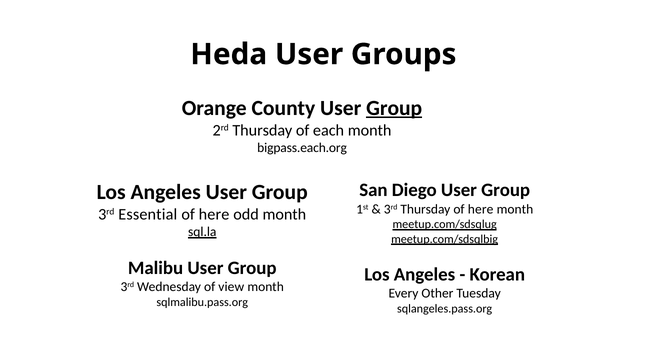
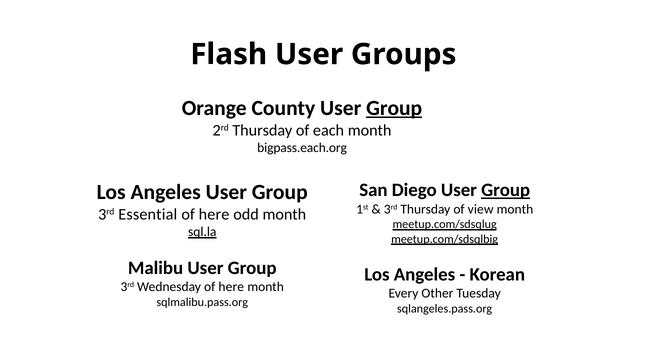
Heda: Heda -> Flash
Group at (506, 190) underline: none -> present
Thursday of here: here -> view
Wednesday of view: view -> here
